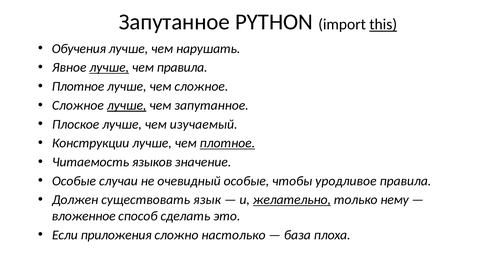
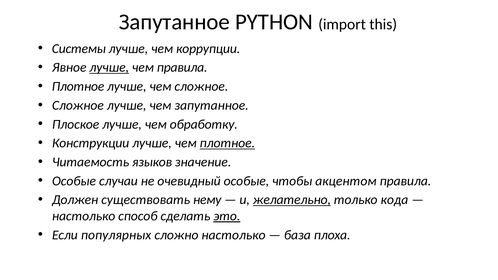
this underline: present -> none
Обучения: Обучения -> Системы
нарушать: нарушать -> коррупции
лучше at (127, 105) underline: present -> none
изучаемый: изучаемый -> обработку
уродливое: уродливое -> акцентом
язык: язык -> нему
нему: нему -> кода
вложенное at (84, 216): вложенное -> настолько
это underline: none -> present
приложения: приложения -> популярных
